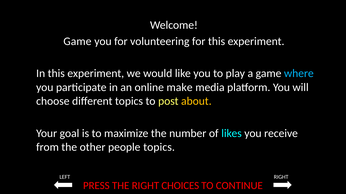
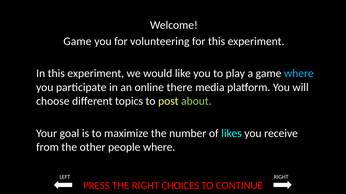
make: make -> there
about colour: yellow -> light green
people topics: topics -> where
